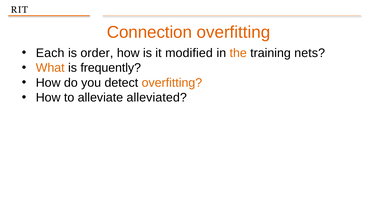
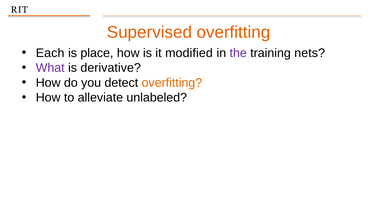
Connection: Connection -> Supervised
order: order -> place
the colour: orange -> purple
What colour: orange -> purple
frequently: frequently -> derivative
alleviated: alleviated -> unlabeled
